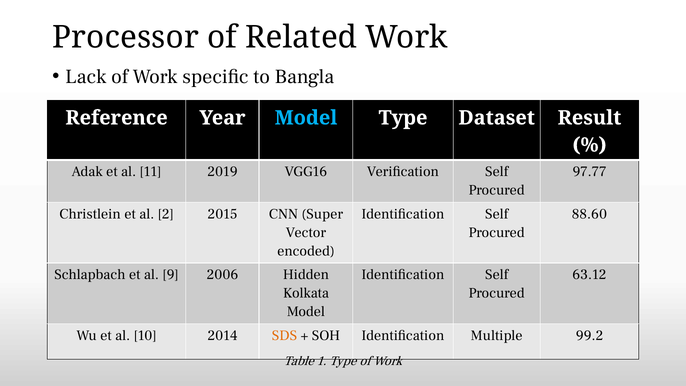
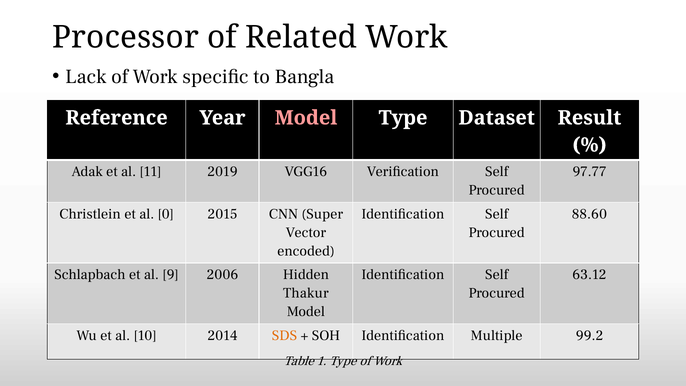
Model at (306, 118) colour: light blue -> pink
2: 2 -> 0
Kolkata: Kolkata -> Thakur
